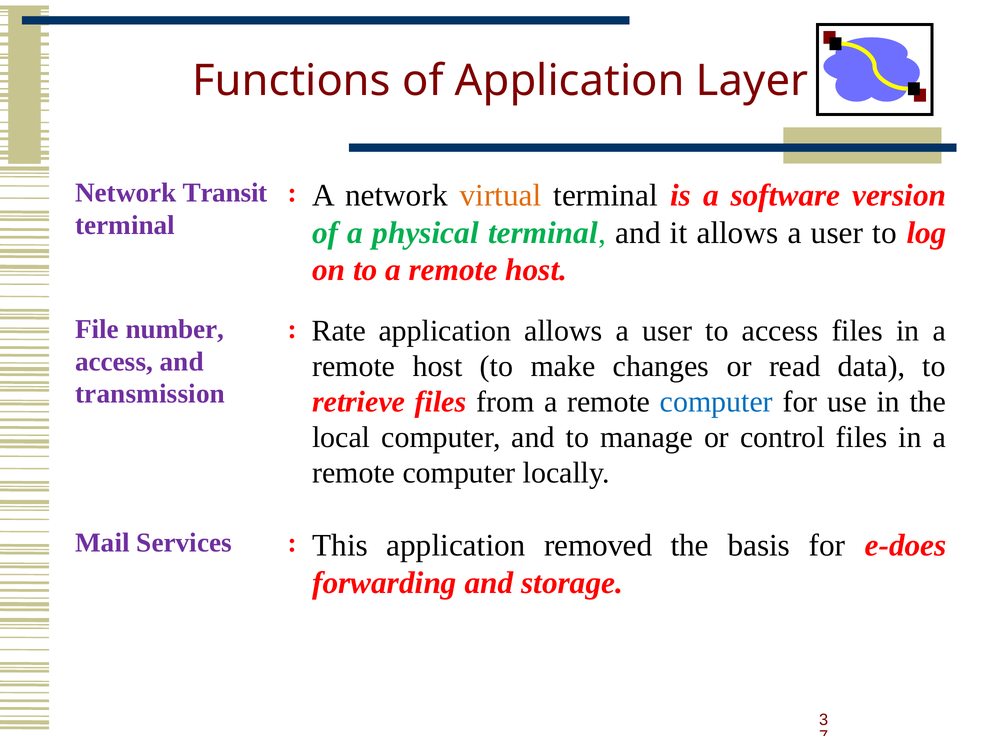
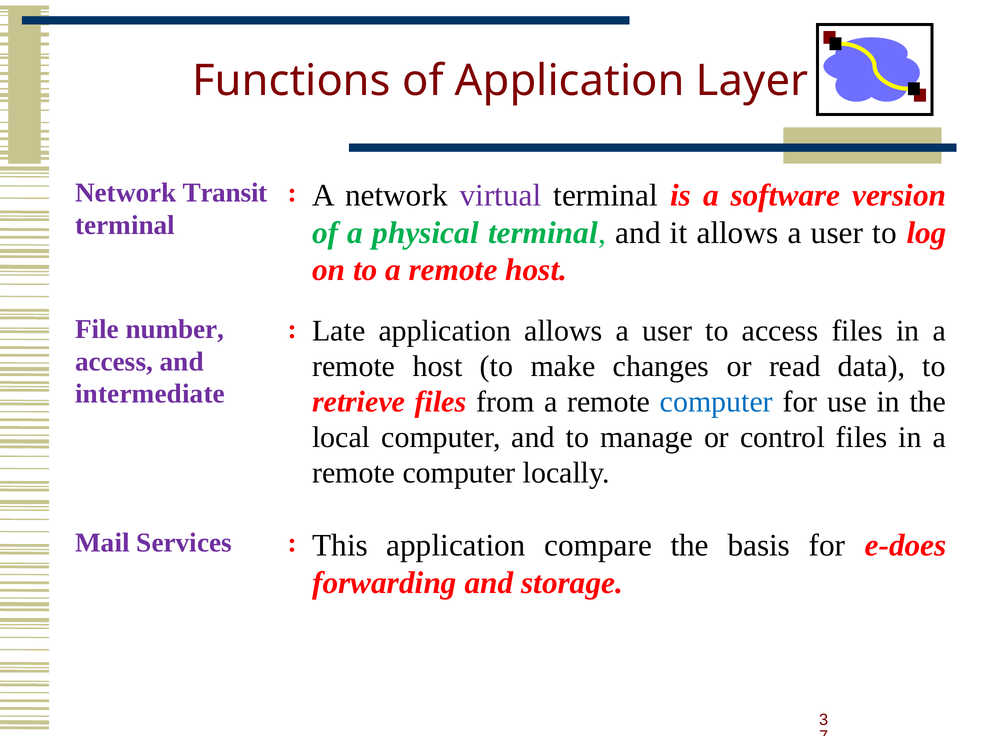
virtual colour: orange -> purple
Rate: Rate -> Late
transmission: transmission -> intermediate
removed: removed -> compare
